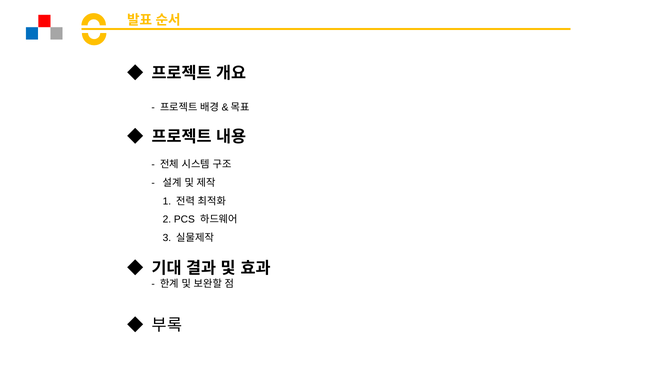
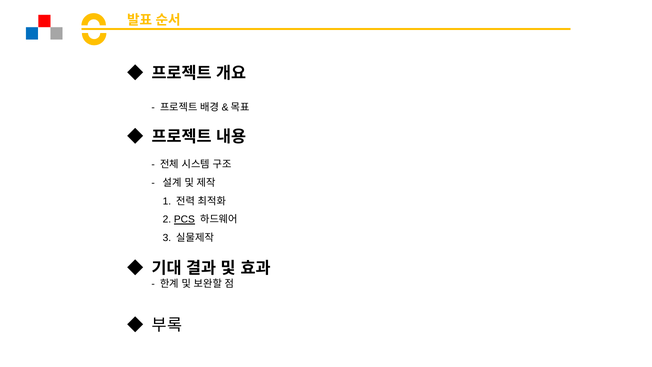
PCS underline: none -> present
